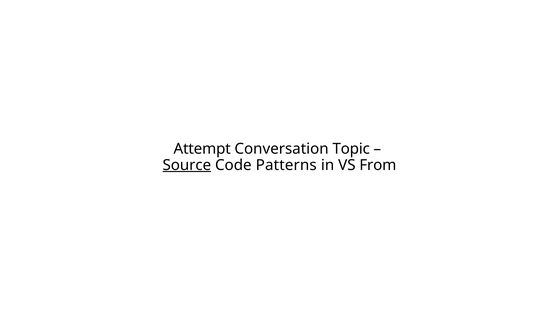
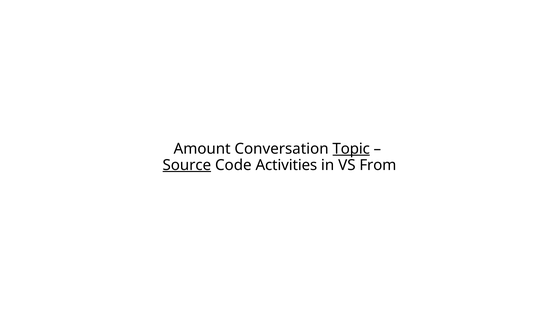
Attempt: Attempt -> Amount
Topic underline: none -> present
Patterns: Patterns -> Activities
